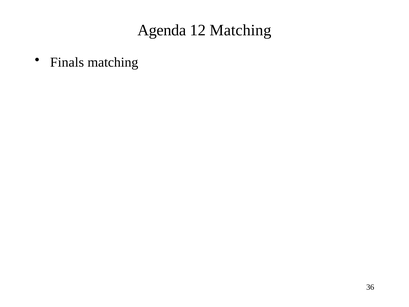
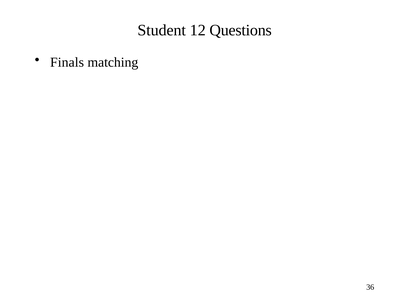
Agenda: Agenda -> Student
12 Matching: Matching -> Questions
